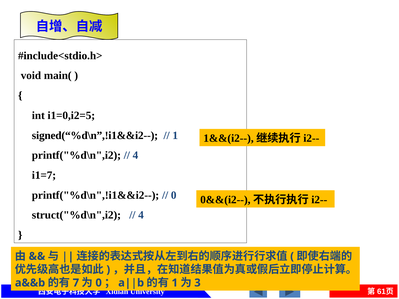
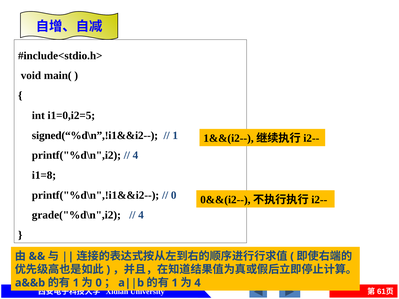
i1=7: i1=7 -> i1=8
struct("%d\n",i2: struct("%d\n",i2 -> grade("%d\n",i2
7 at (76, 283): 7 -> 1
3 at (197, 283): 3 -> 4
